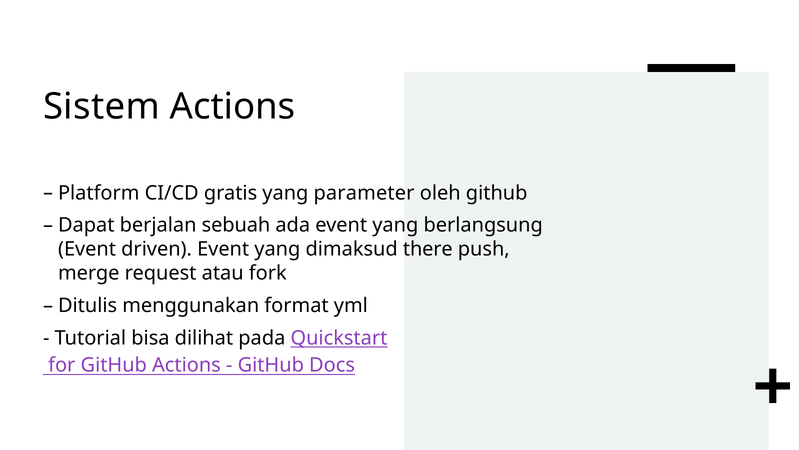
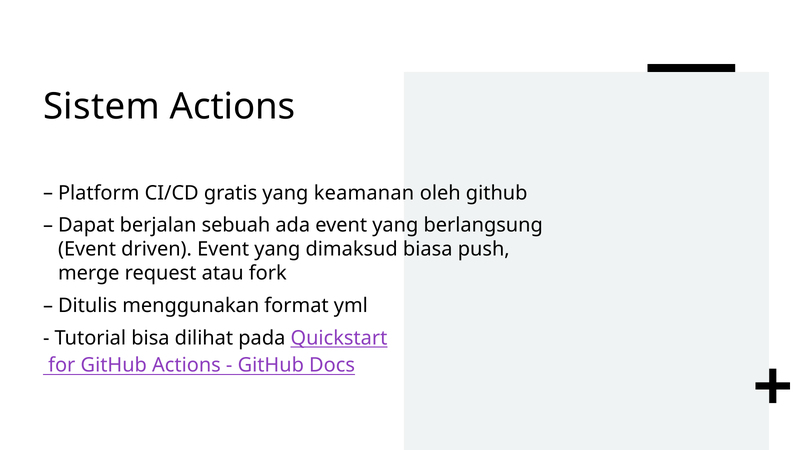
parameter: parameter -> keamanan
there: there -> biasa
